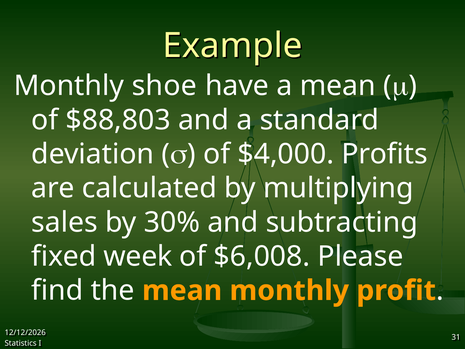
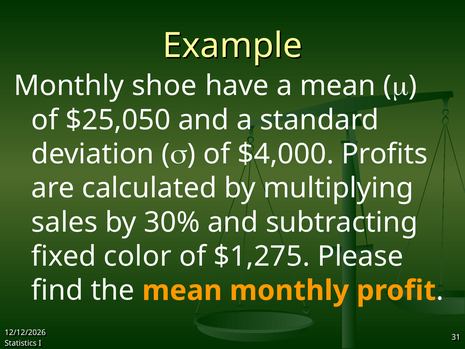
$88,803: $88,803 -> $25,050
week: week -> color
$6,008: $6,008 -> $1,275
